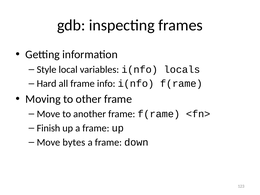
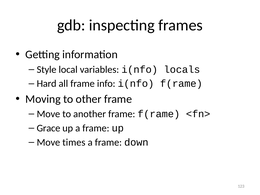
Finish: Finish -> Grace
bytes: bytes -> times
